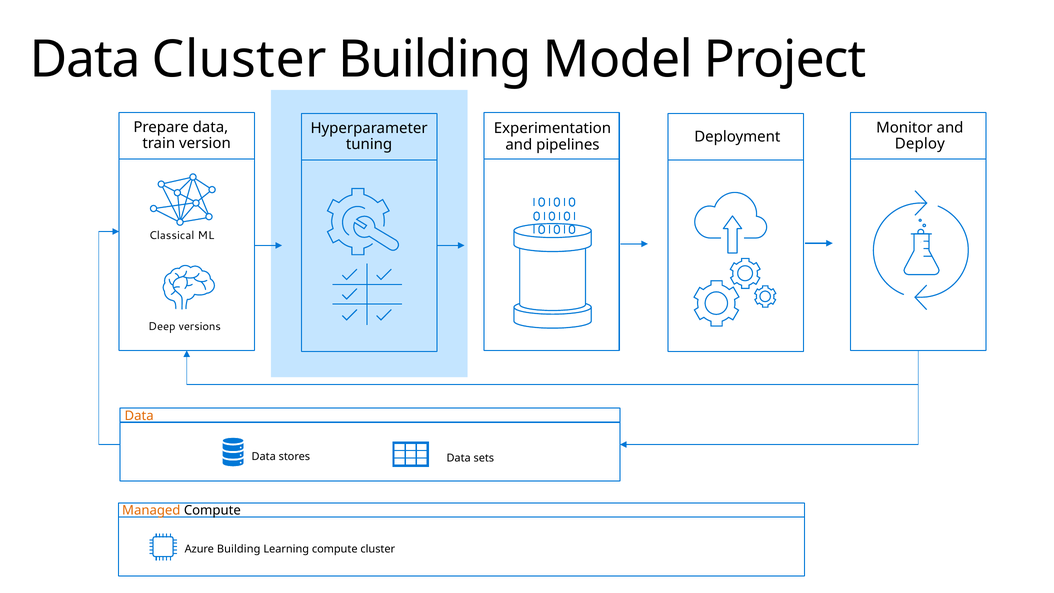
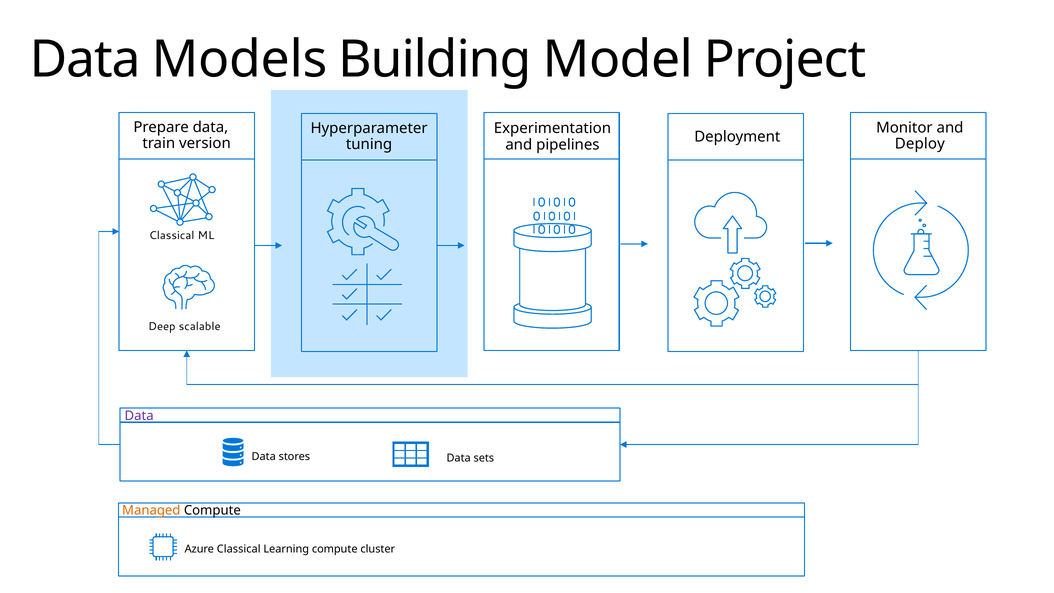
Data Cluster: Cluster -> Models
versions: versions -> scalable
Data at (139, 416) colour: orange -> purple
Azure Building: Building -> Classical
